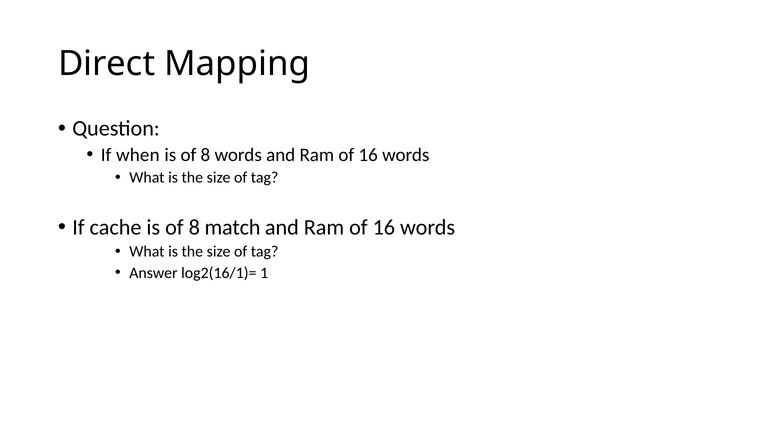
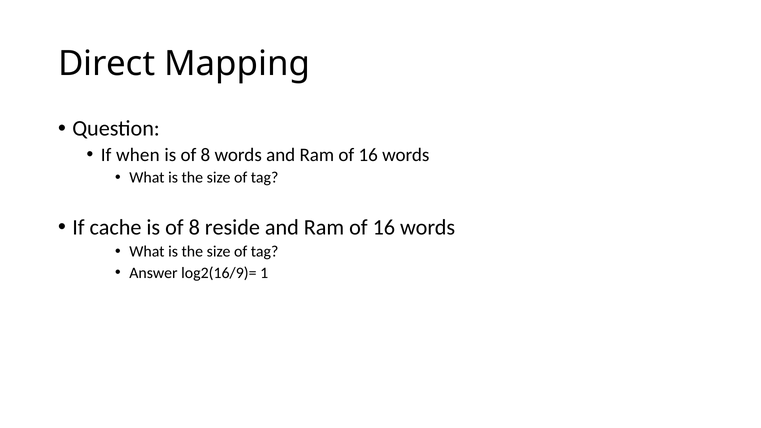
match: match -> reside
log2(16/1)=: log2(16/1)= -> log2(16/9)=
